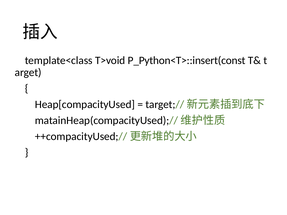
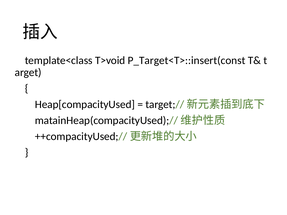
P_Python<T>::insert(const: P_Python<T>::insert(const -> P_Target<T>::insert(const
